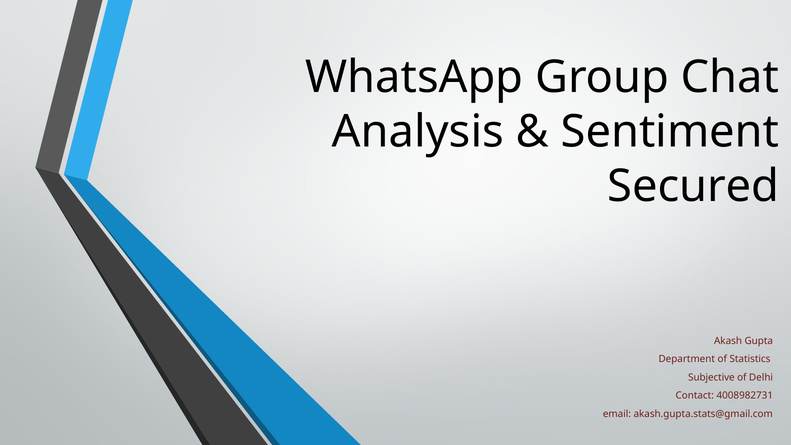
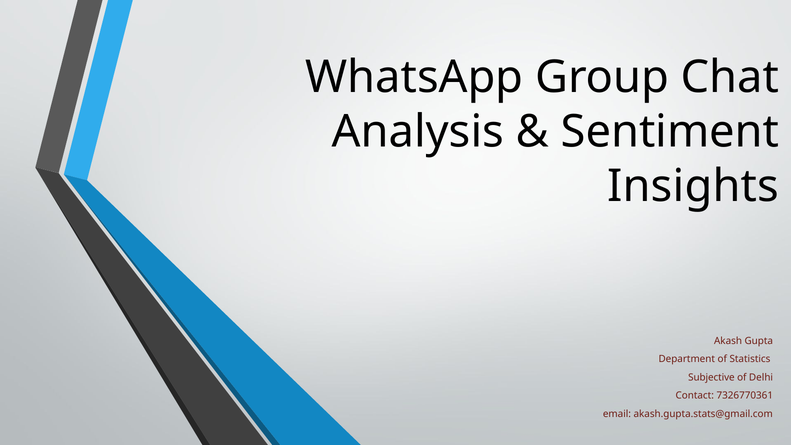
Secured: Secured -> Insights
4008982731: 4008982731 -> 7326770361
